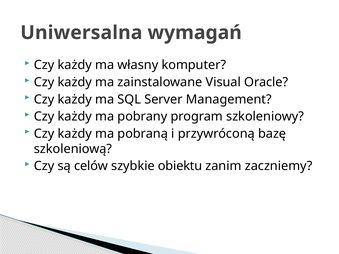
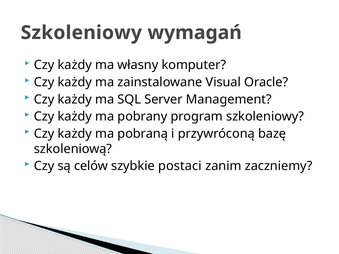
Uniwersalna at (81, 33): Uniwersalna -> Szkoleniowy
obiektu: obiektu -> postaci
